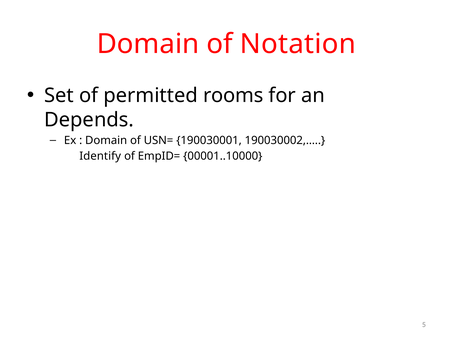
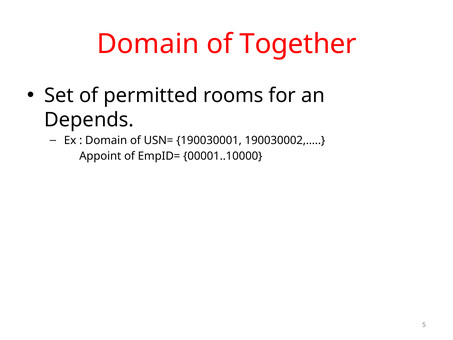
Notation: Notation -> Together
Identify: Identify -> Appoint
